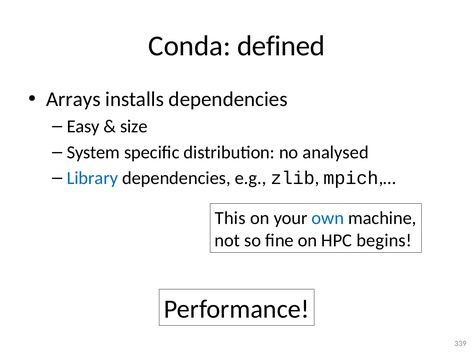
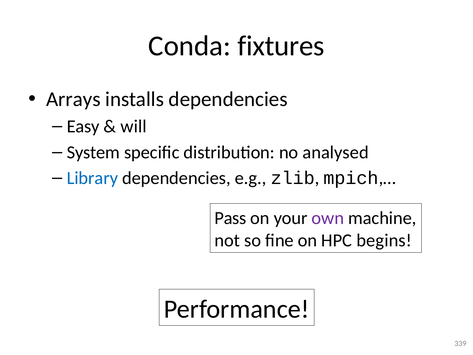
defined: defined -> fixtures
size: size -> will
This: This -> Pass
own colour: blue -> purple
